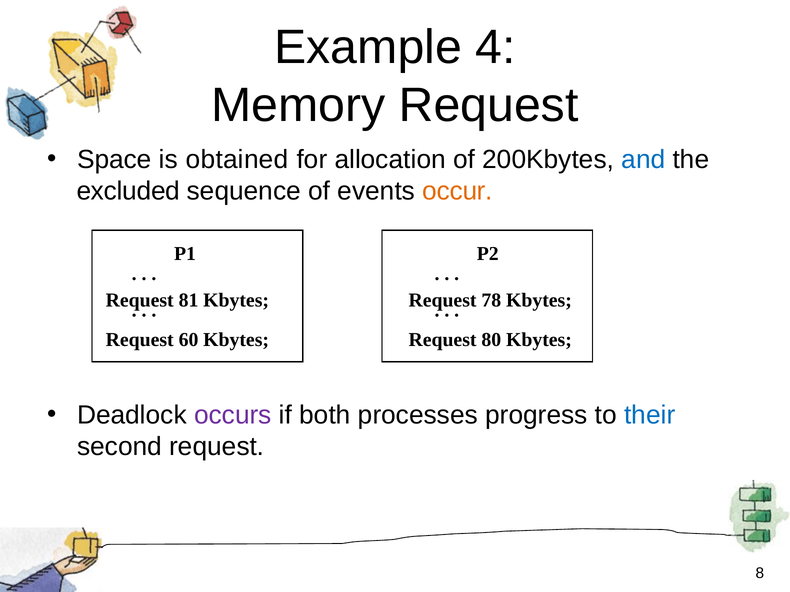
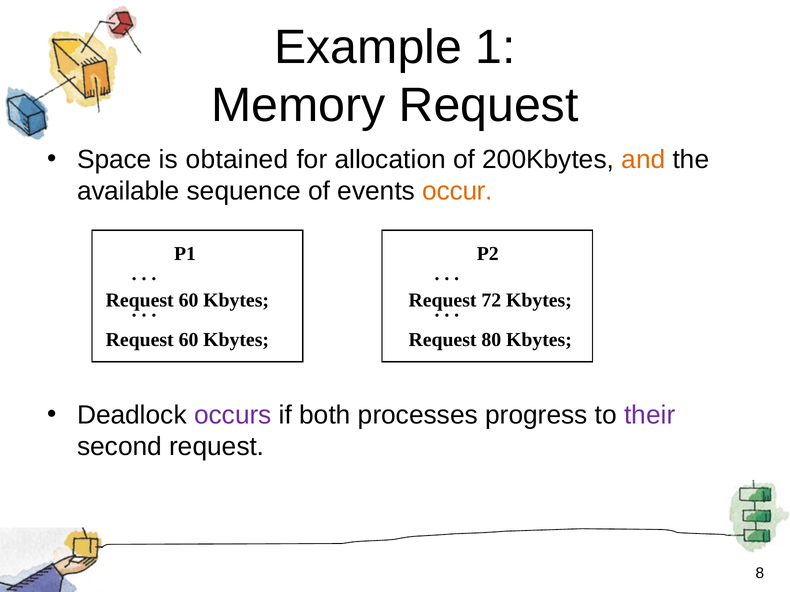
4: 4 -> 1
and colour: blue -> orange
excluded: excluded -> available
81 at (189, 300): 81 -> 60
78: 78 -> 72
their colour: blue -> purple
